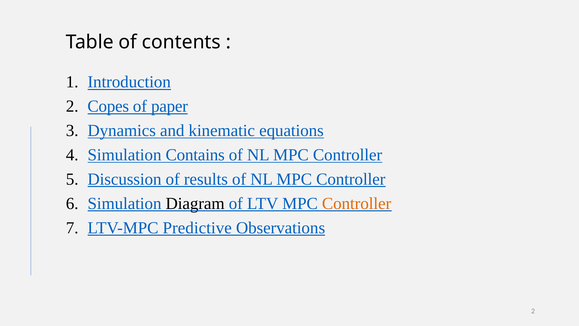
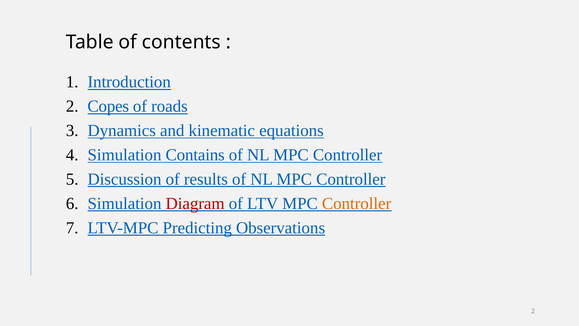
paper: paper -> roads
Diagram colour: black -> red
Predictive: Predictive -> Predicting
